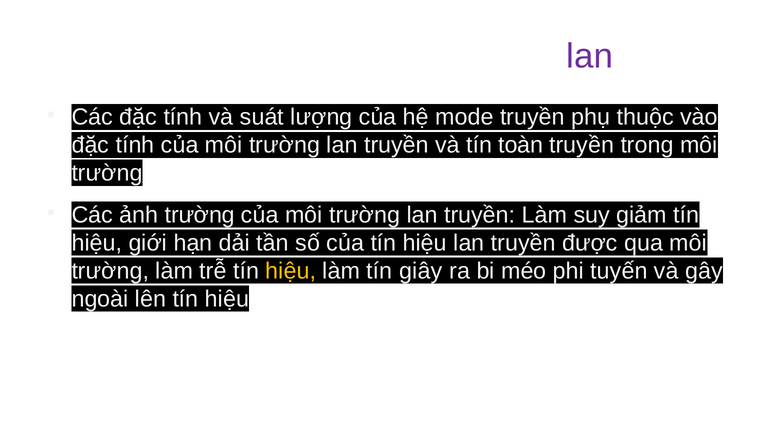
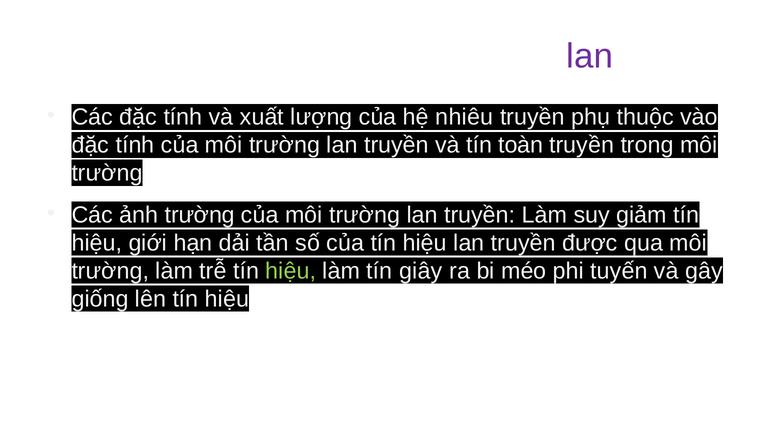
suát: suát -> xuất
mode: mode -> nhiêu
hiệu at (291, 271) colour: yellow -> light green
ngoài: ngoài -> giống
